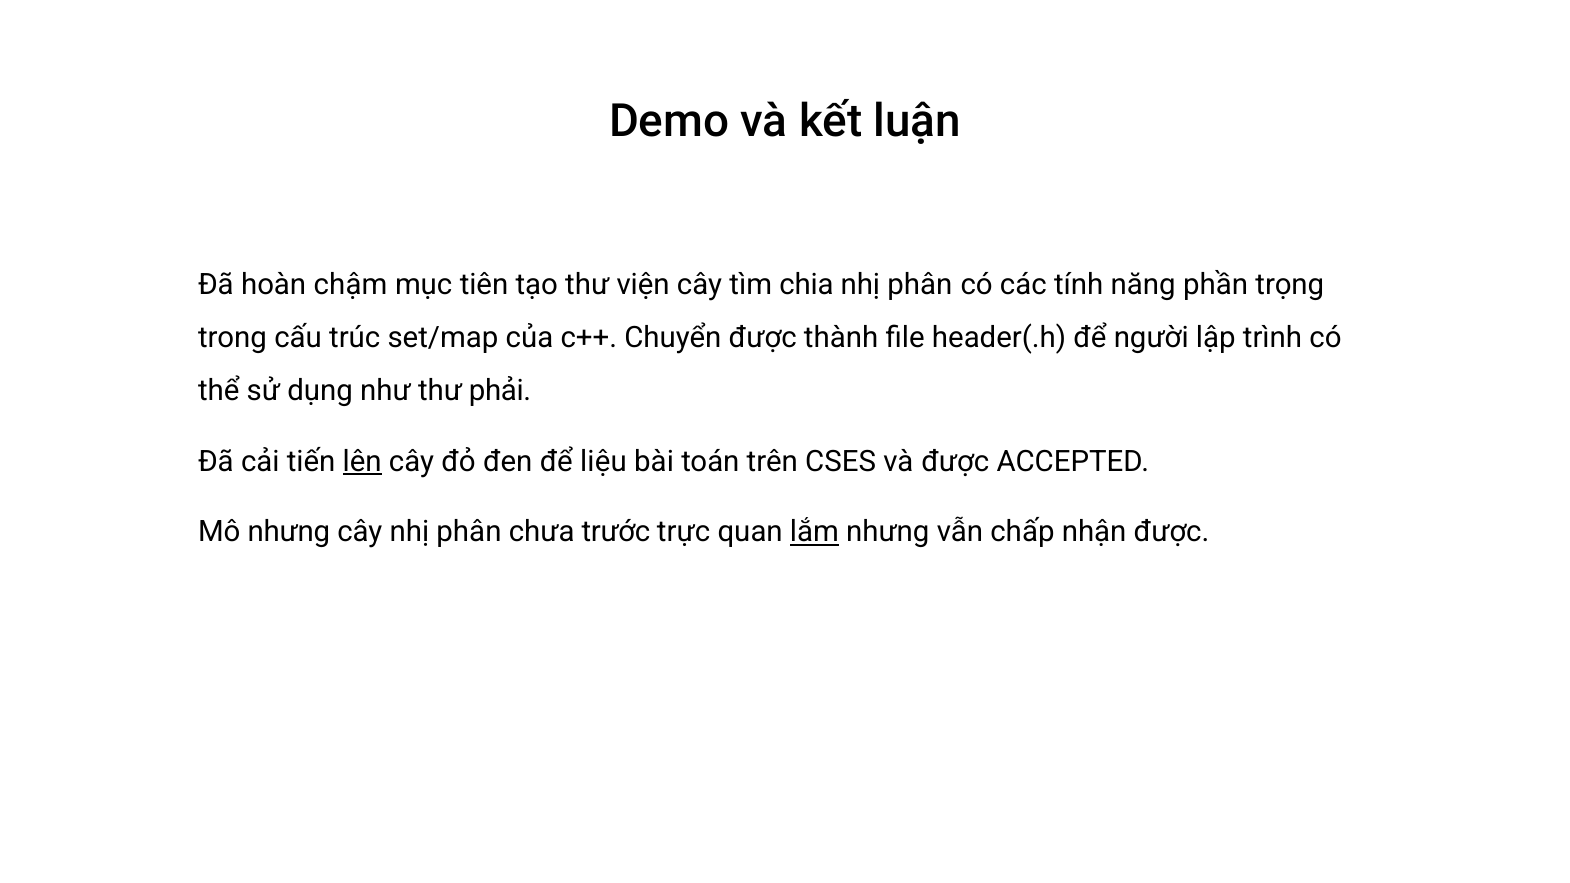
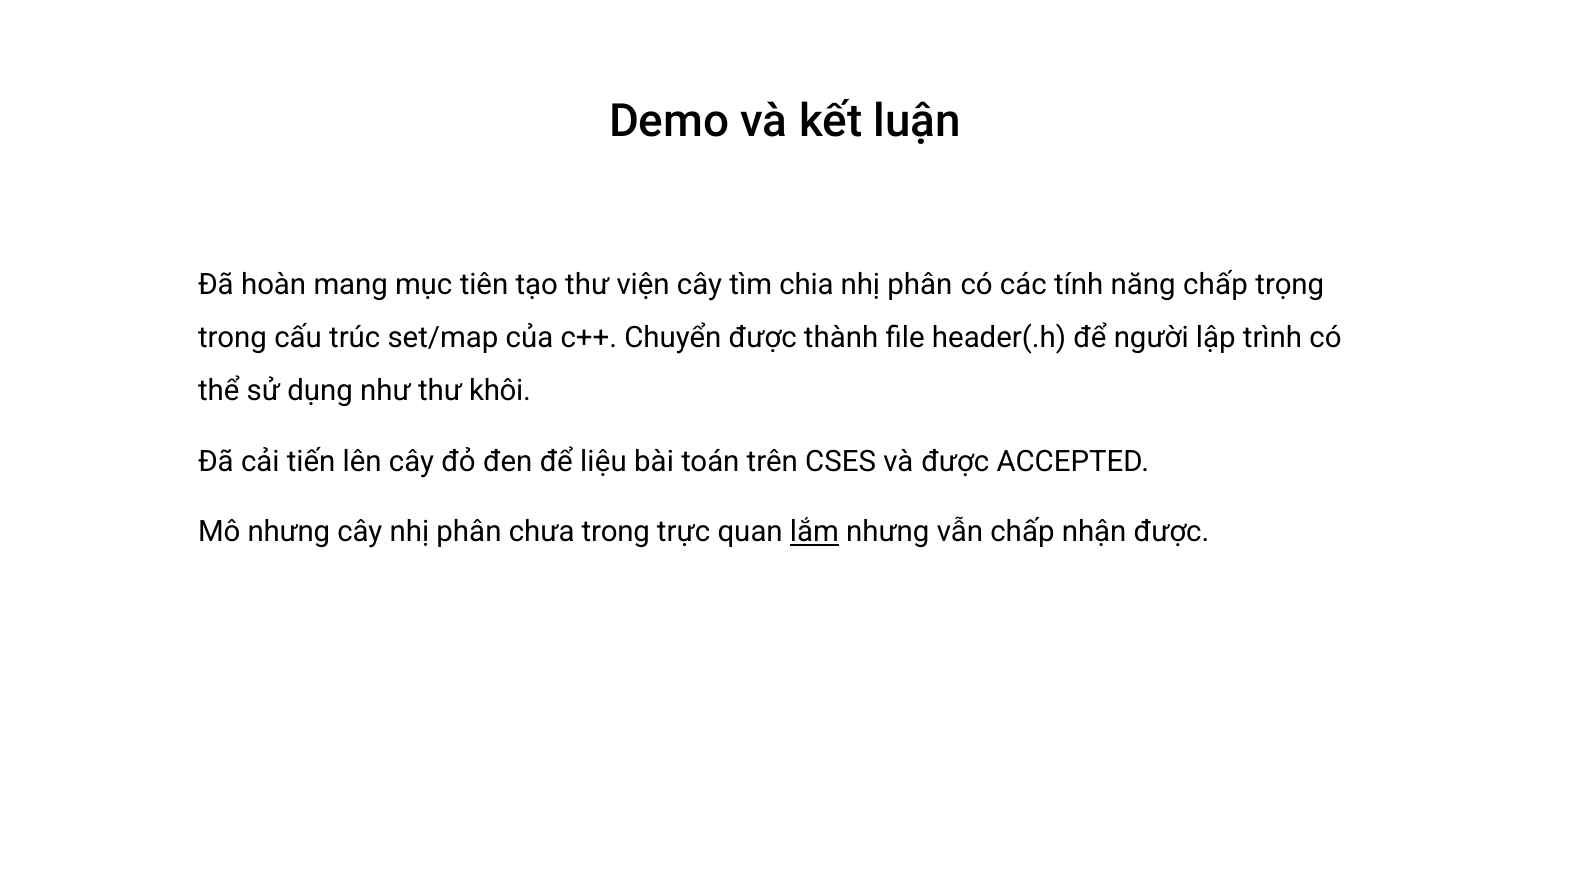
chậm: chậm -> mang
năng phần: phần -> chấp
phải: phải -> khôi
lên underline: present -> none
chưa trước: trước -> trong
